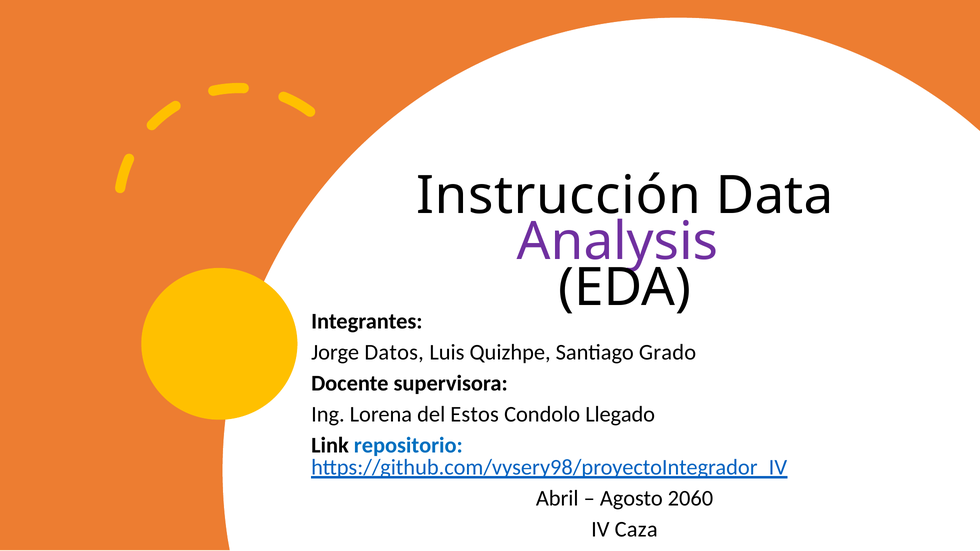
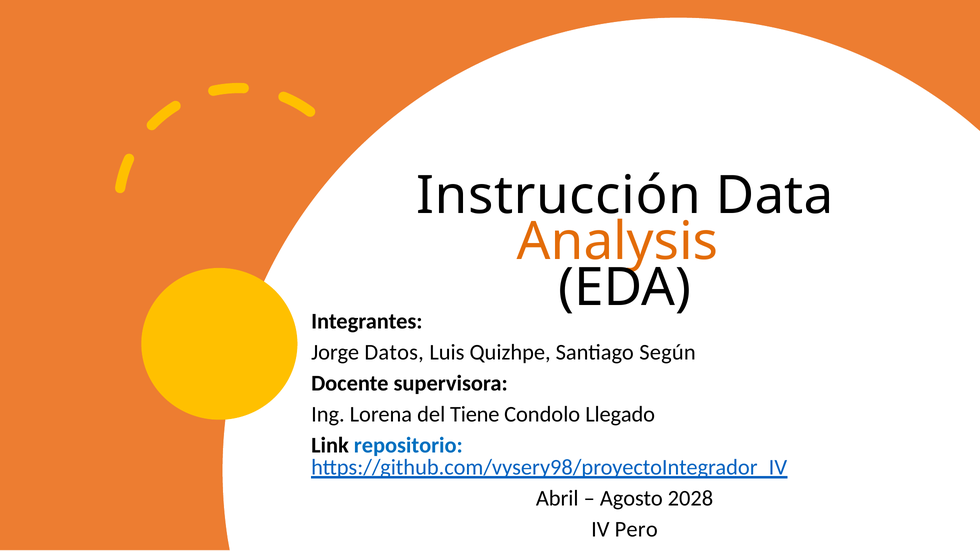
Analysis colour: purple -> orange
Grado: Grado -> Según
Estos: Estos -> Tiene
2060: 2060 -> 2028
Caza: Caza -> Pero
